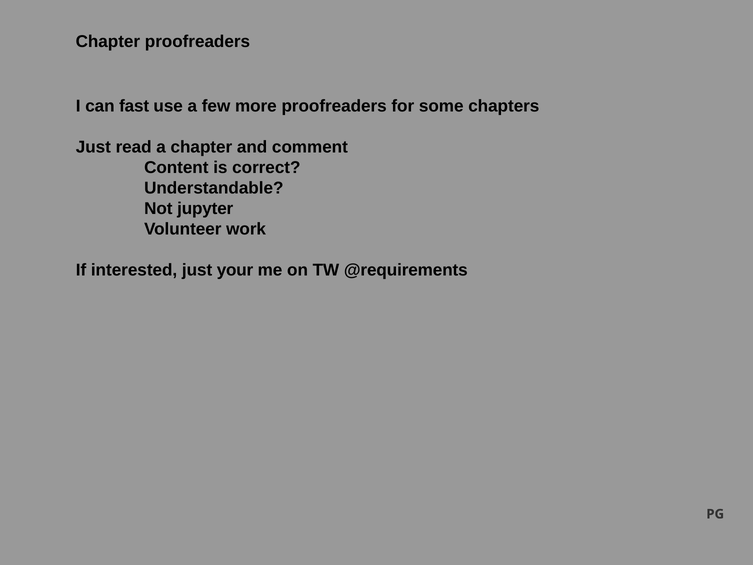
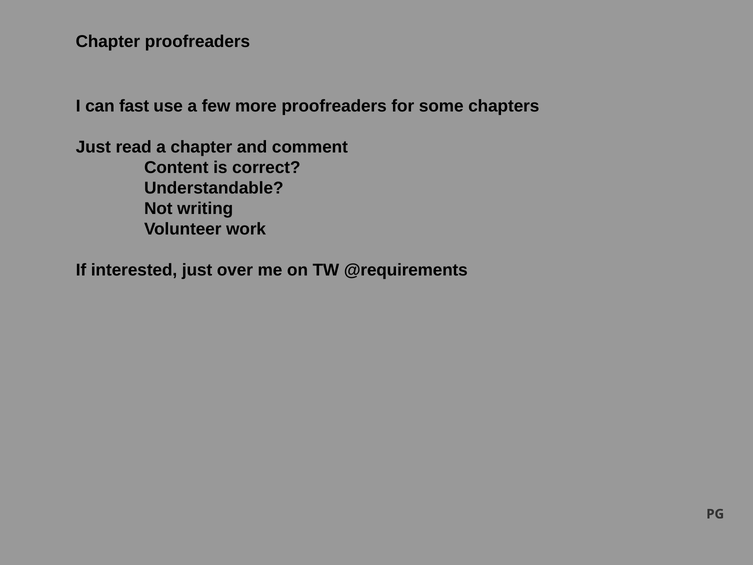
jupyter: jupyter -> writing
your: your -> over
